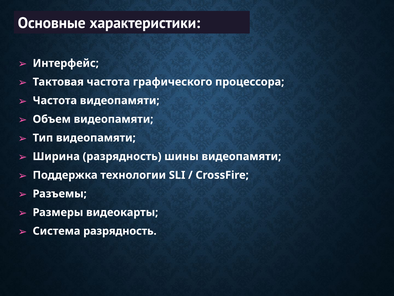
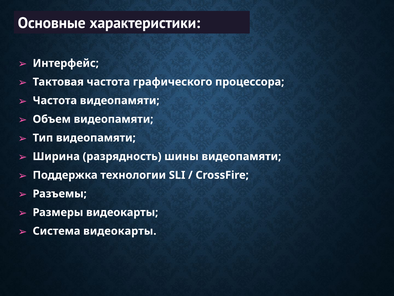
Система разрядность: разрядность -> видеокарты
